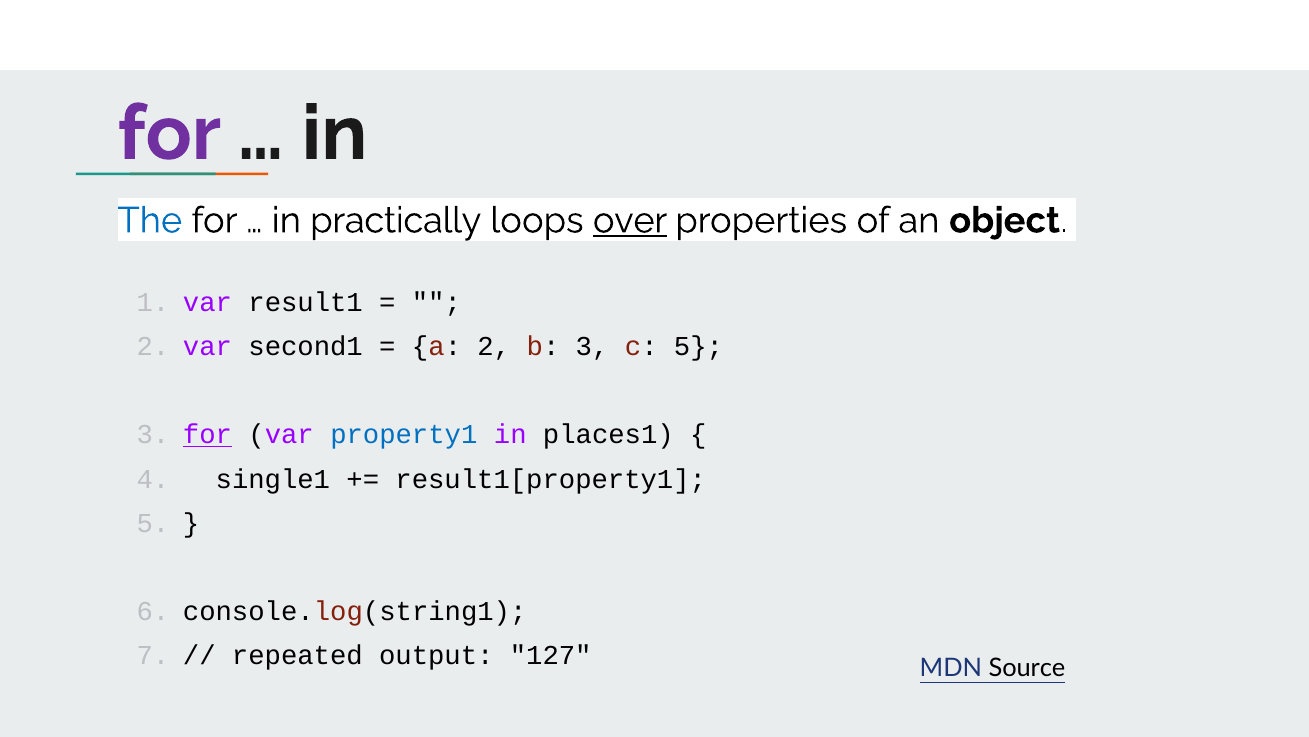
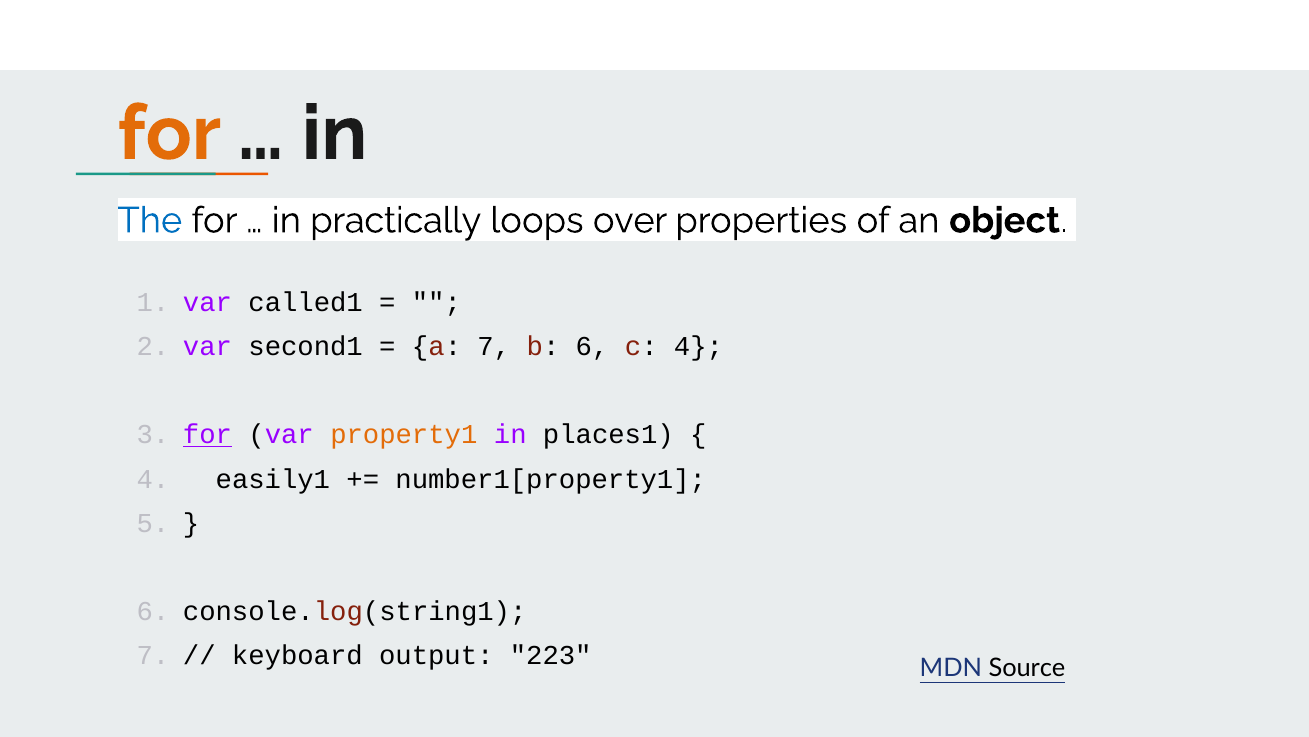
for at (169, 134) colour: purple -> orange
over underline: present -> none
result1: result1 -> called1
a 2: 2 -> 7
b 3: 3 -> 6
c 5: 5 -> 4
property1 colour: blue -> orange
single1: single1 -> easily1
result1[property1: result1[property1 -> number1[property1
repeated: repeated -> keyboard
127: 127 -> 223
